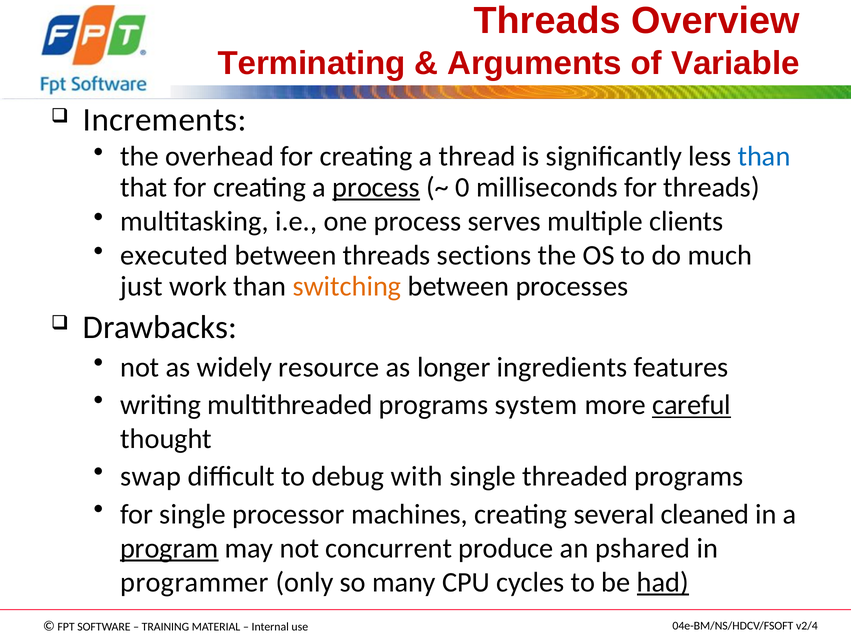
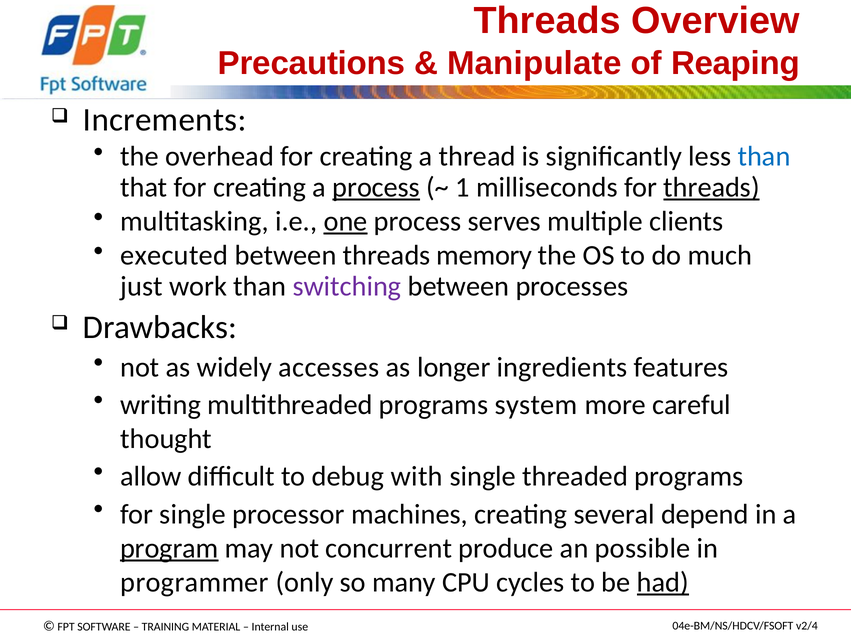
Terminating: Terminating -> Precautions
Arguments: Arguments -> Manipulate
Variable: Variable -> Reaping
0: 0 -> 1
threads at (712, 187) underline: none -> present
one underline: none -> present
sections: sections -> memory
switching colour: orange -> purple
resource: resource -> accesses
careful underline: present -> none
swap: swap -> allow
cleaned: cleaned -> depend
pshared: pshared -> possible
